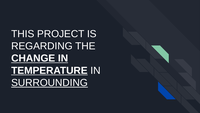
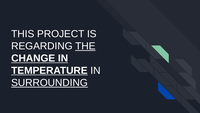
THE underline: none -> present
